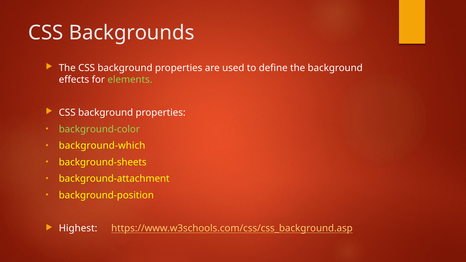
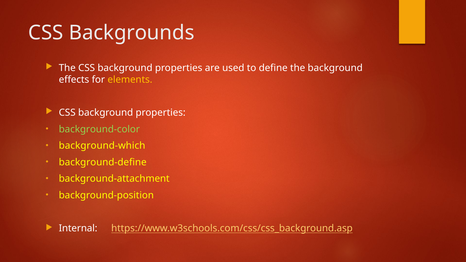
elements colour: light green -> yellow
background-sheets: background-sheets -> background-define
Highest: Highest -> Internal
